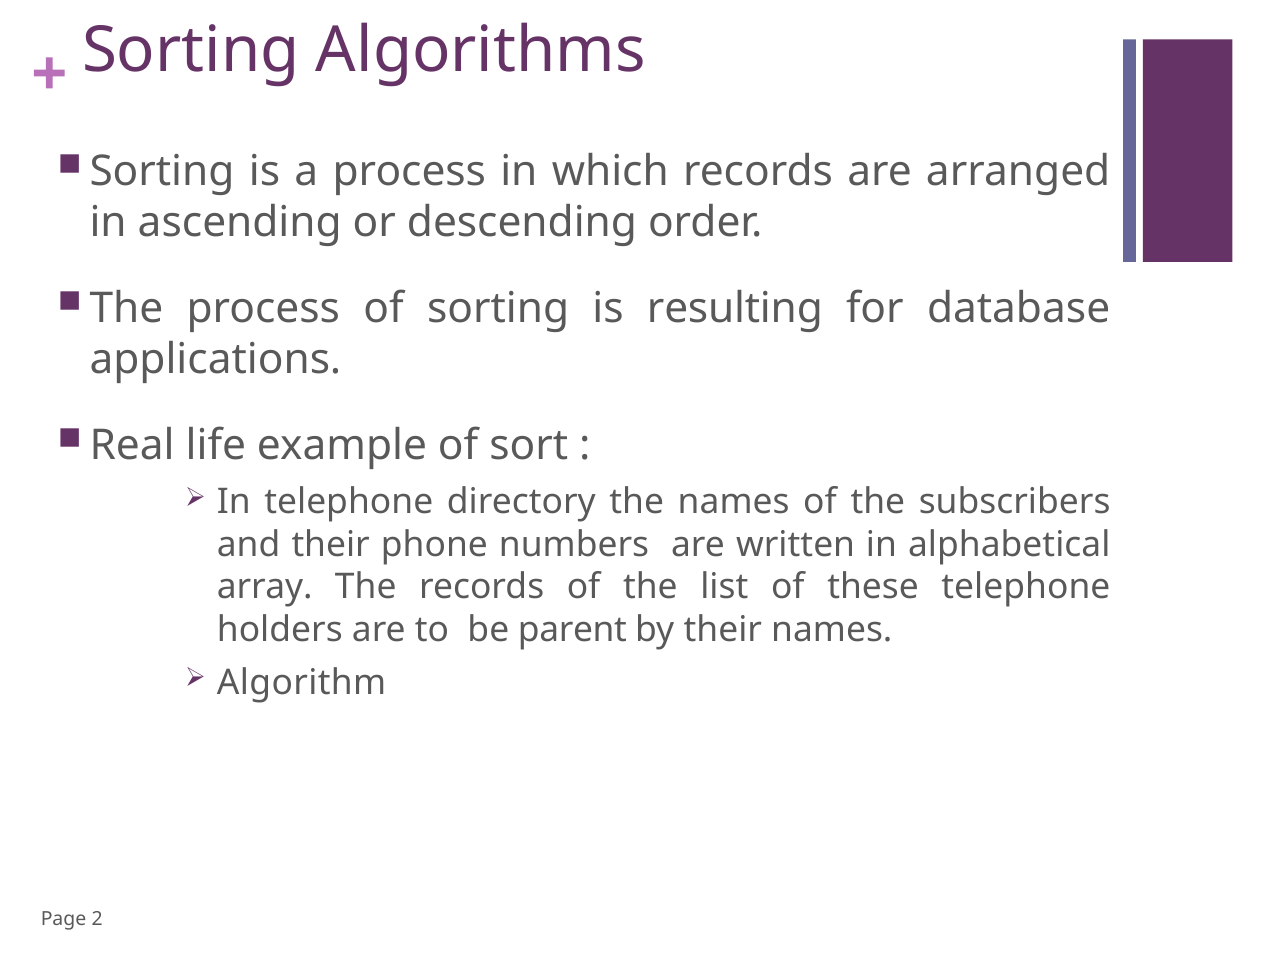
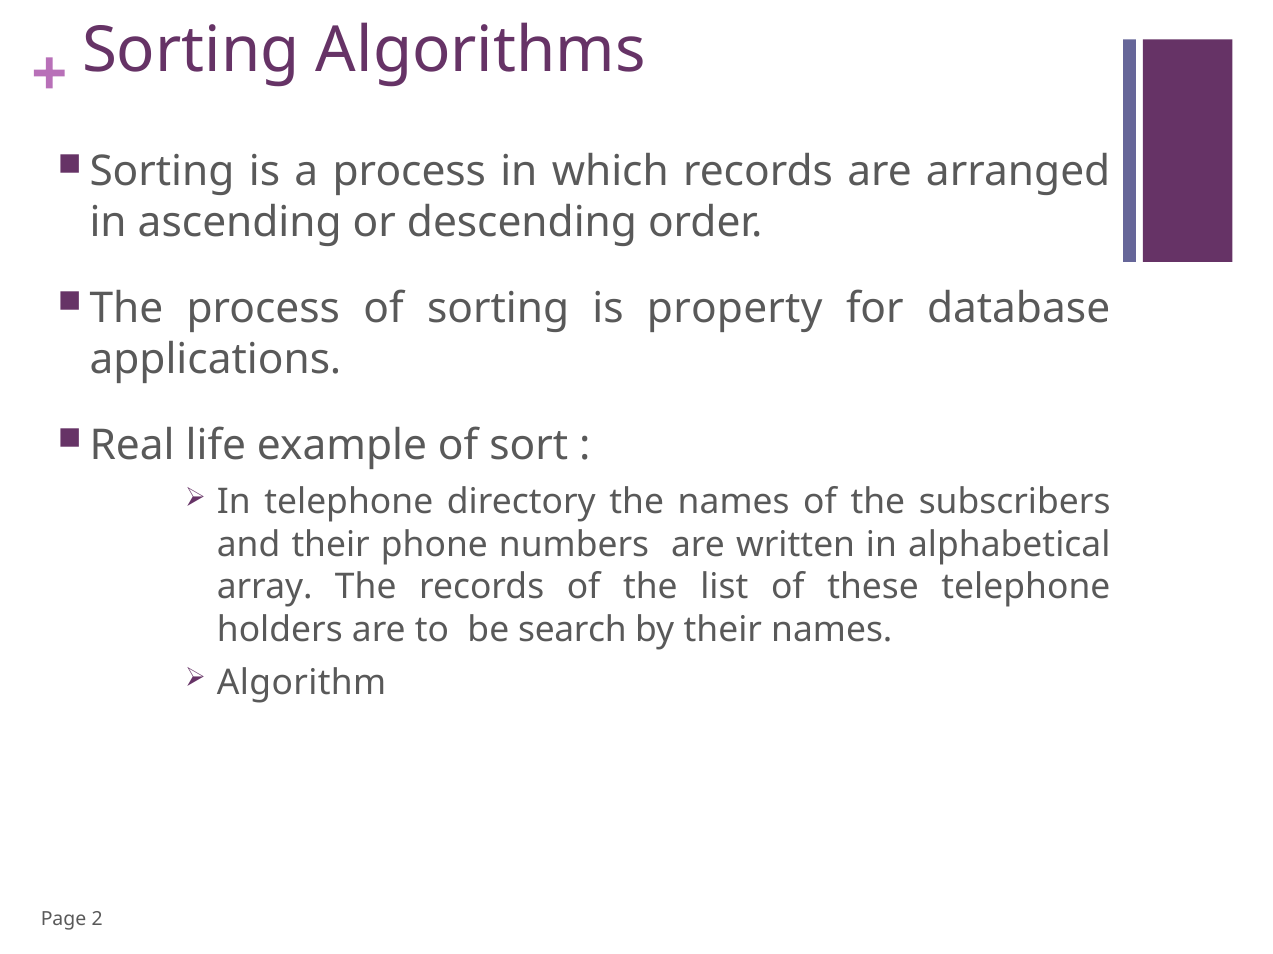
resulting: resulting -> property
parent: parent -> search
